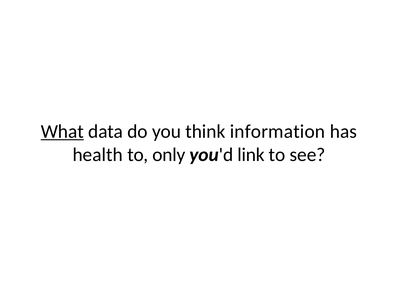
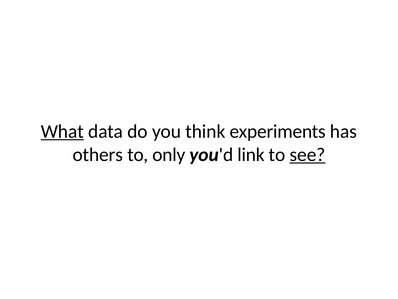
information: information -> experiments
health: health -> others
see underline: none -> present
